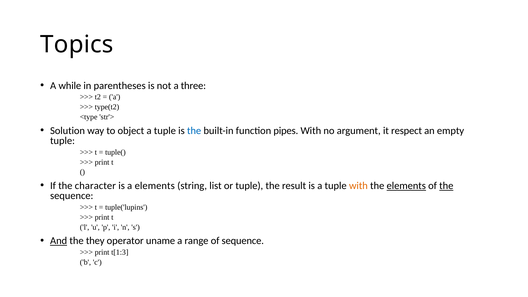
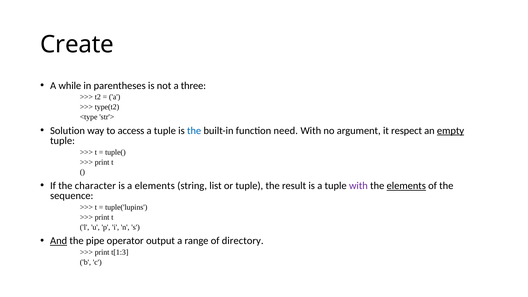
Topics: Topics -> Create
object: object -> access
pipes: pipes -> need
empty underline: none -> present
with at (358, 186) colour: orange -> purple
the at (446, 186) underline: present -> none
they: they -> pipe
uname: uname -> output
of sequence: sequence -> directory
